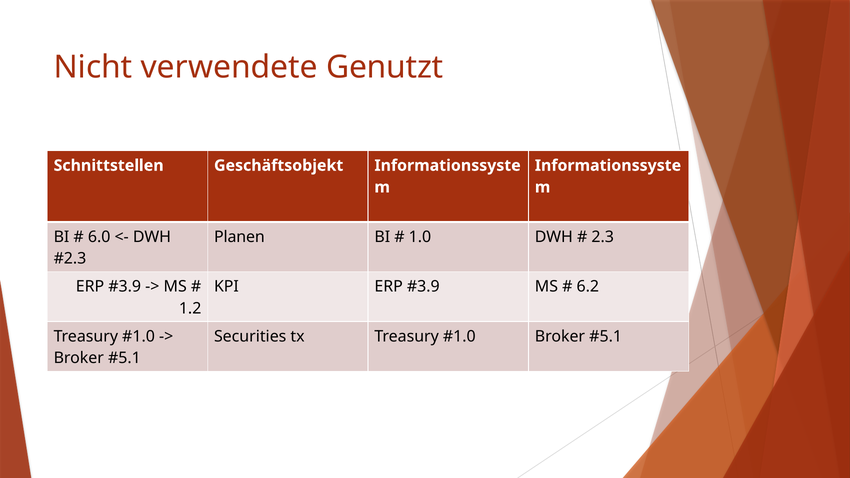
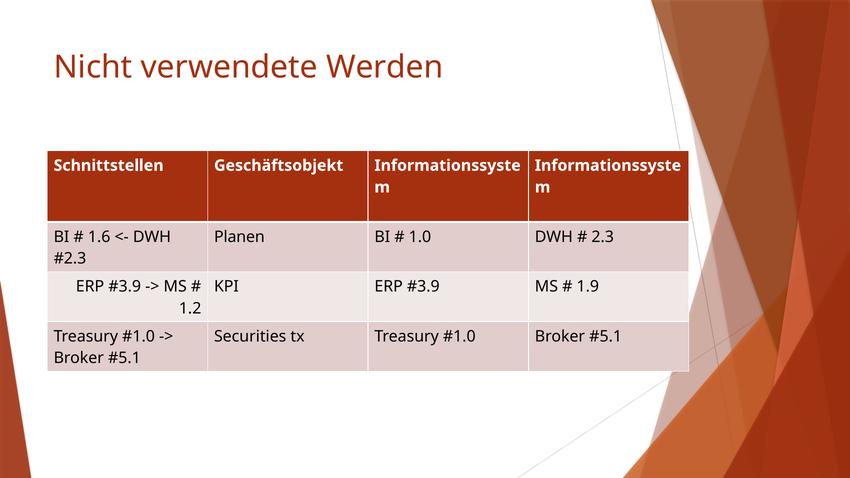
Genutzt: Genutzt -> Werden
6.0: 6.0 -> 1.6
6.2: 6.2 -> 1.9
